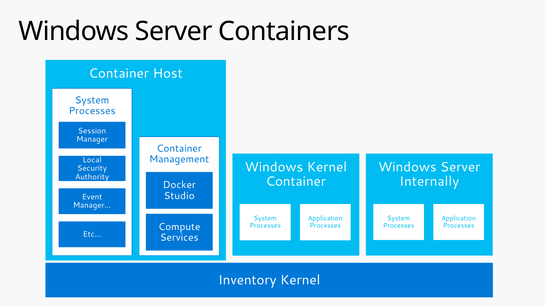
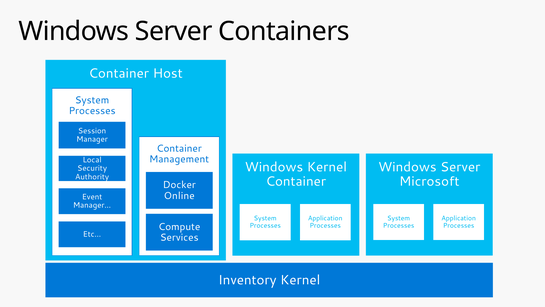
Internally: Internally -> Microsoft
Studio: Studio -> Online
